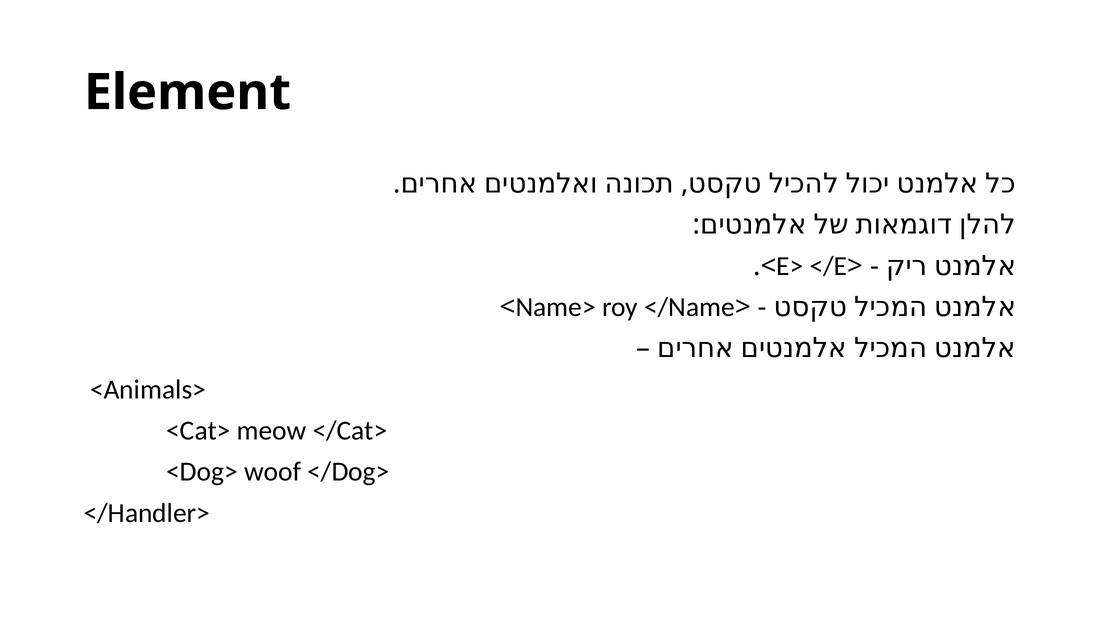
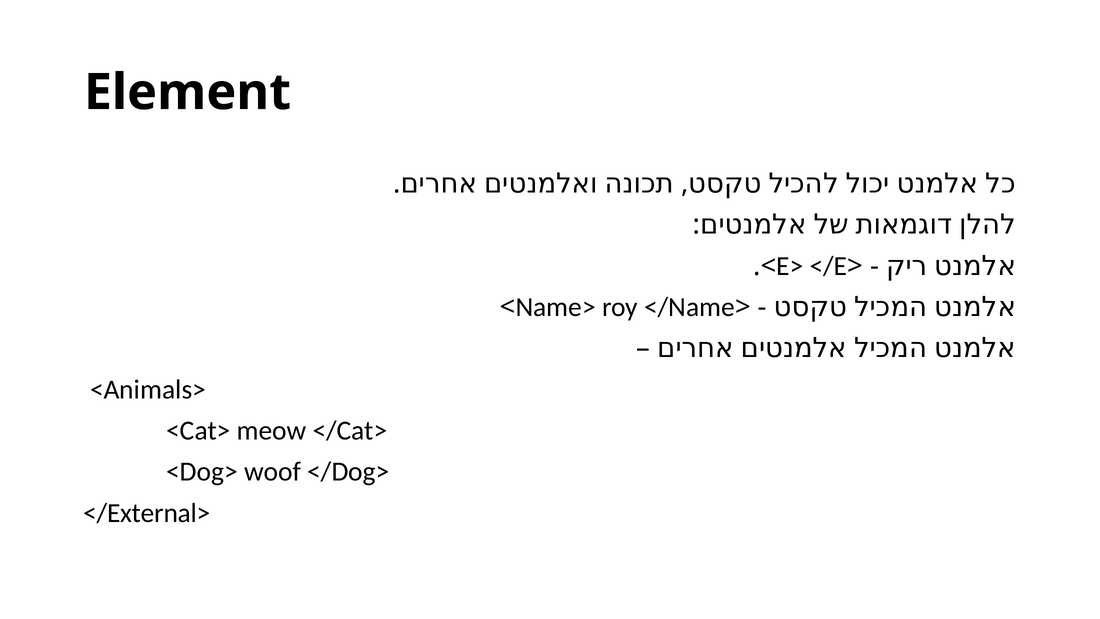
</Handler>: </Handler> -> </External>
